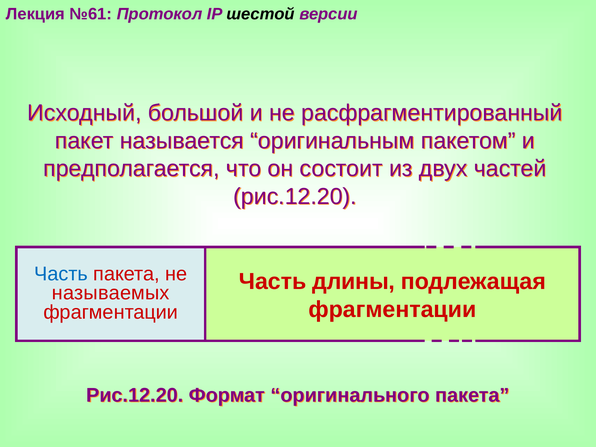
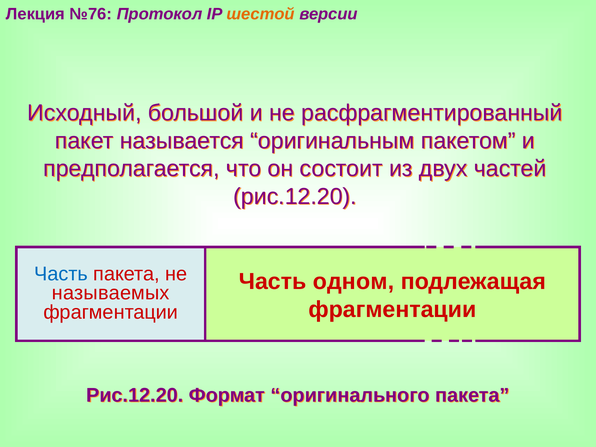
№61: №61 -> №76
шестой colour: black -> orange
длины: длины -> одном
